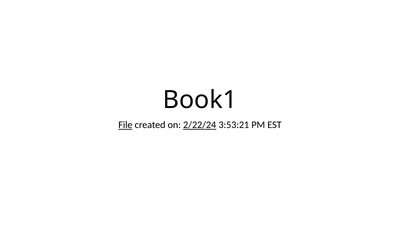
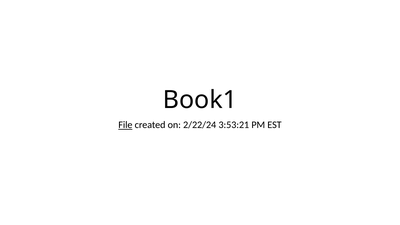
2/22/24 underline: present -> none
